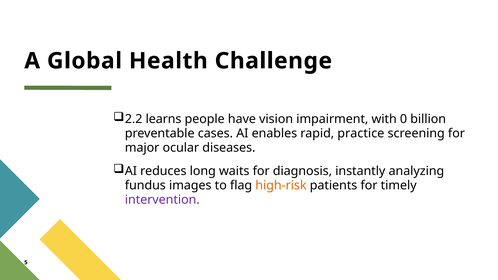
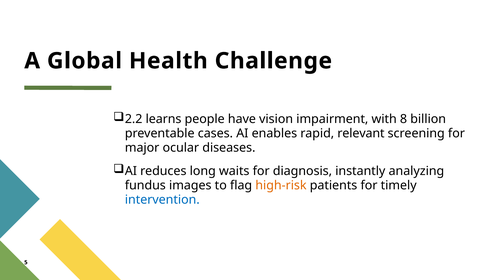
0: 0 -> 8
practice: practice -> relevant
intervention colour: purple -> blue
